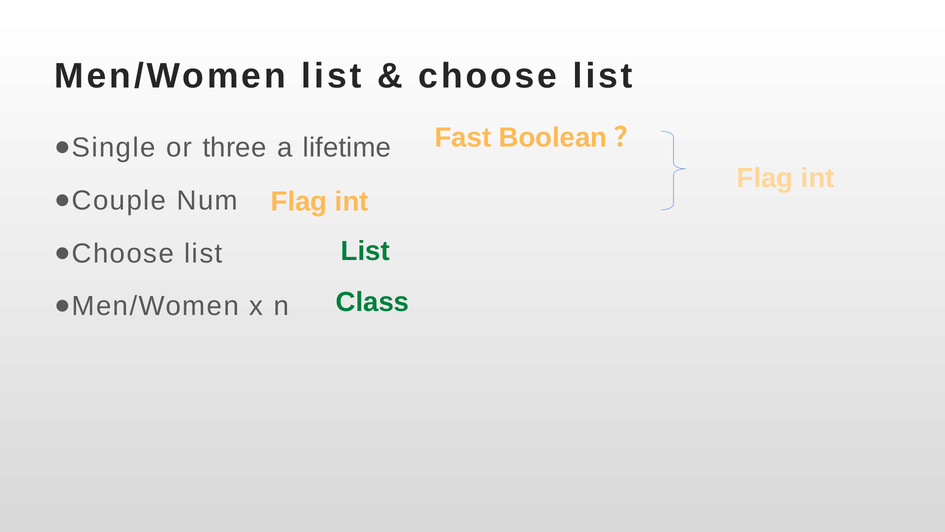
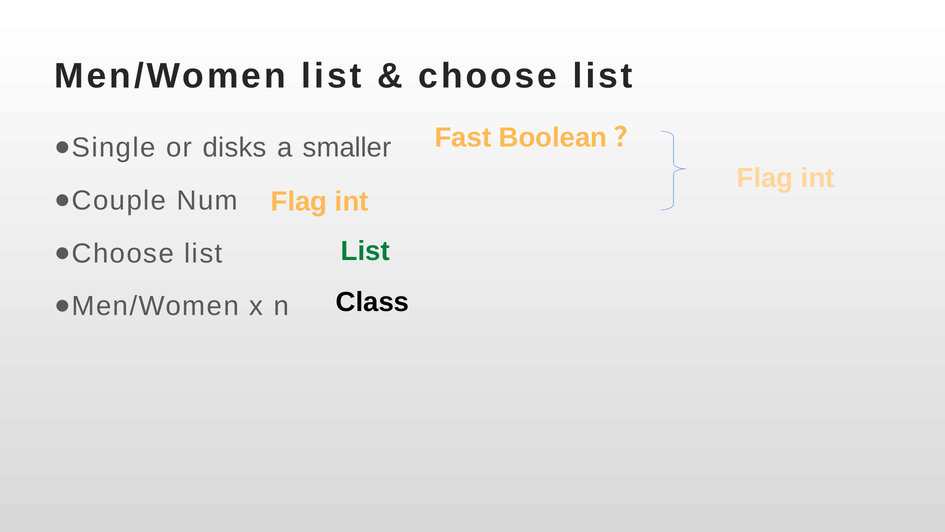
three: three -> disks
lifetime: lifetime -> smaller
Class colour: green -> black
